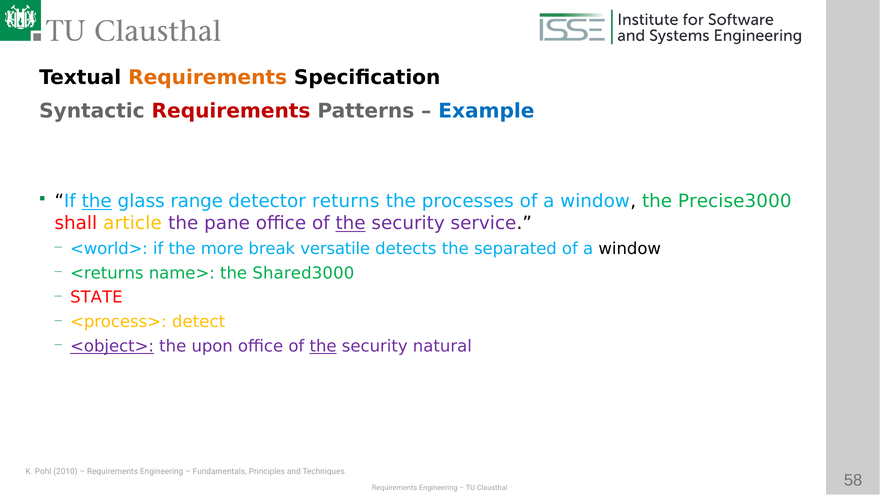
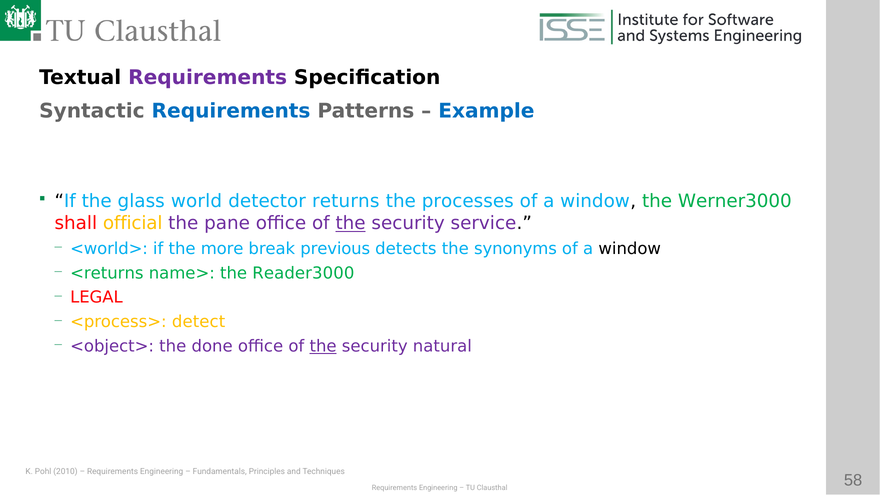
Requirements at (208, 78) colour: orange -> purple
Requirements at (231, 111) colour: red -> blue
the at (97, 201) underline: present -> none
range: range -> world
Precise3000: Precise3000 -> Werner3000
article: article -> official
versatile: versatile -> previous
separated: separated -> synonyms
Shared3000: Shared3000 -> Reader3000
STATE: STATE -> LEGAL
<object> underline: present -> none
upon: upon -> done
